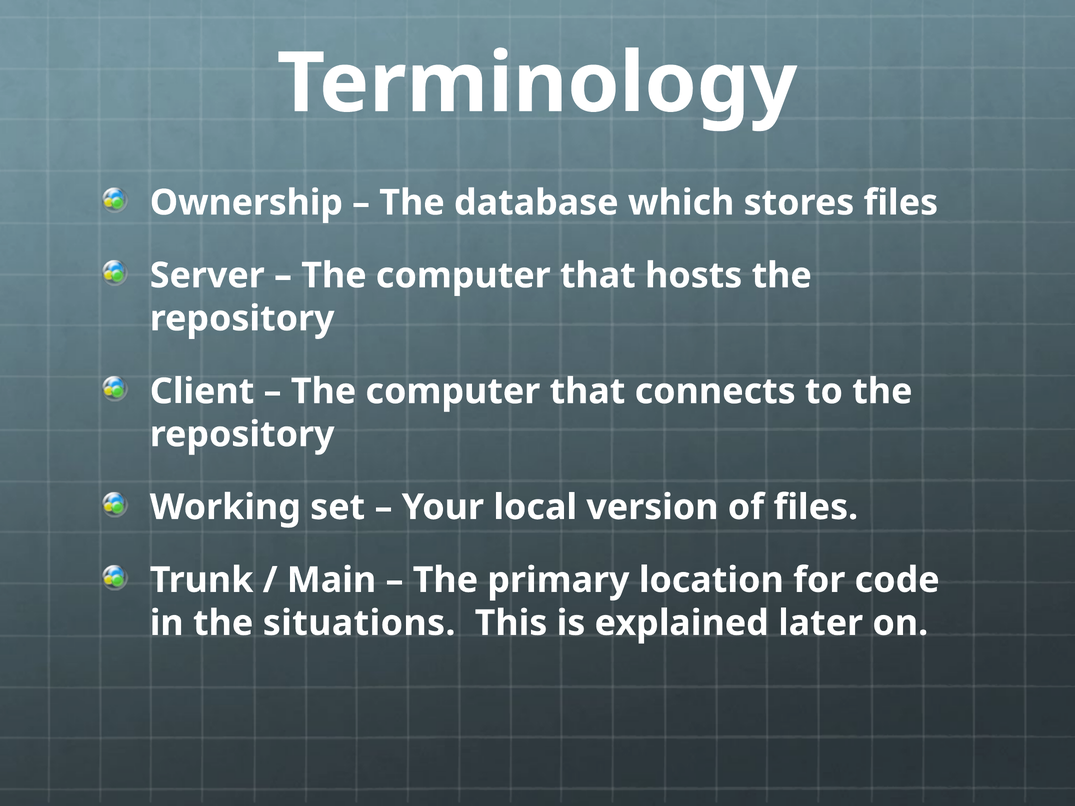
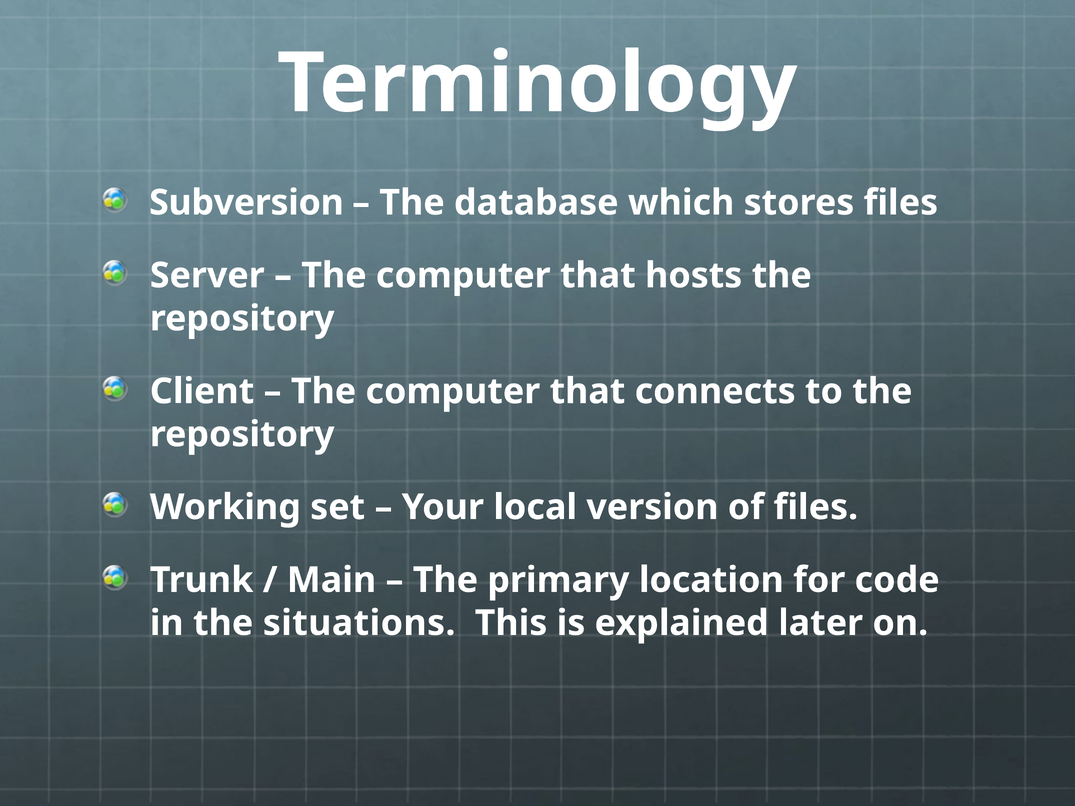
Ownership: Ownership -> Subversion
